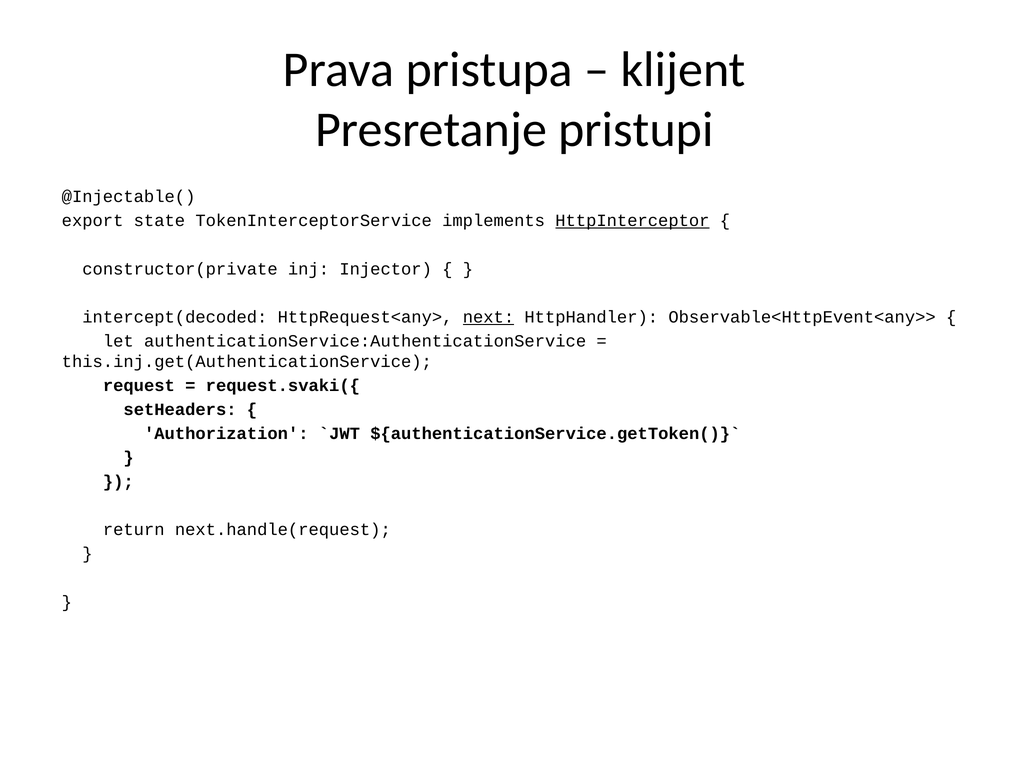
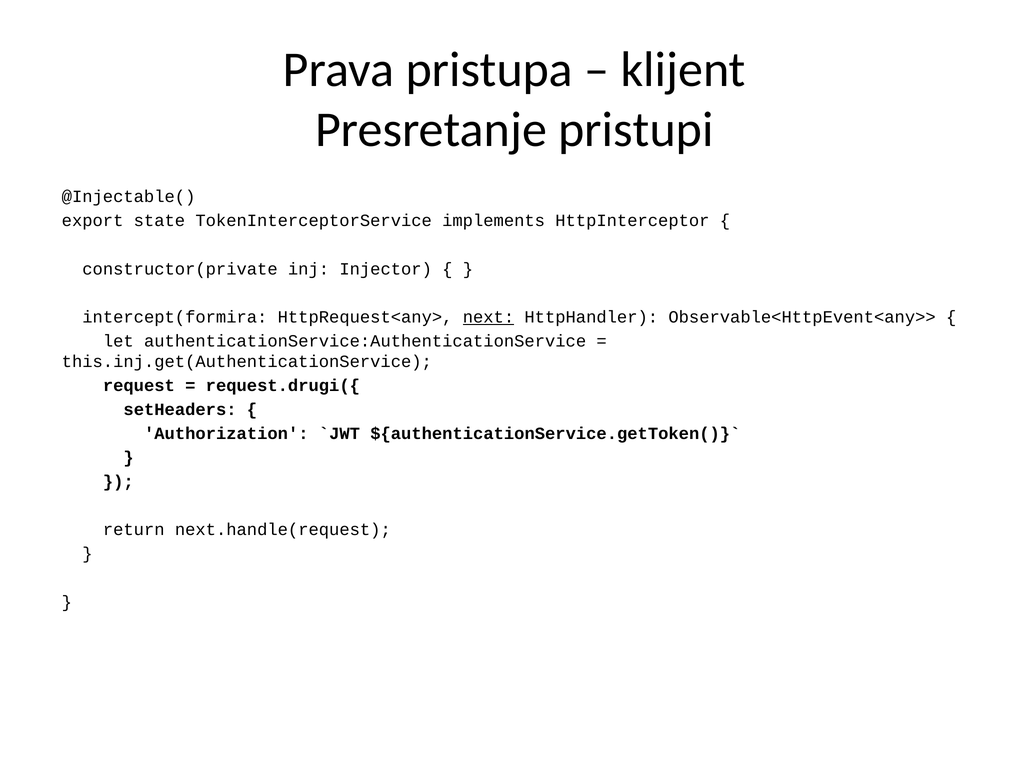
HttpInterceptor underline: present -> none
intercept(decoded: intercept(decoded -> intercept(formira
request.svaki({: request.svaki({ -> request.drugi({
